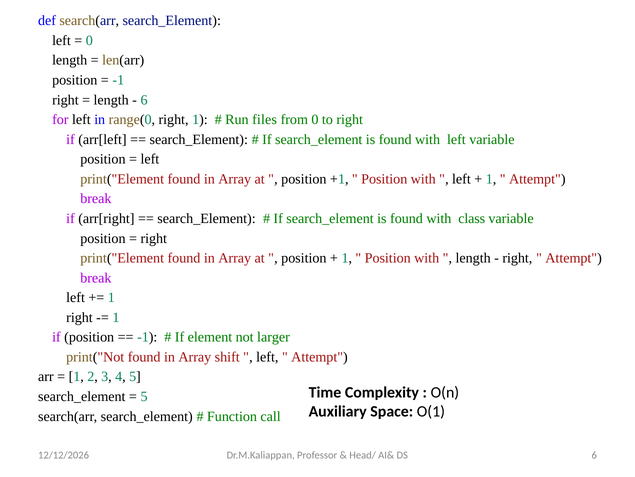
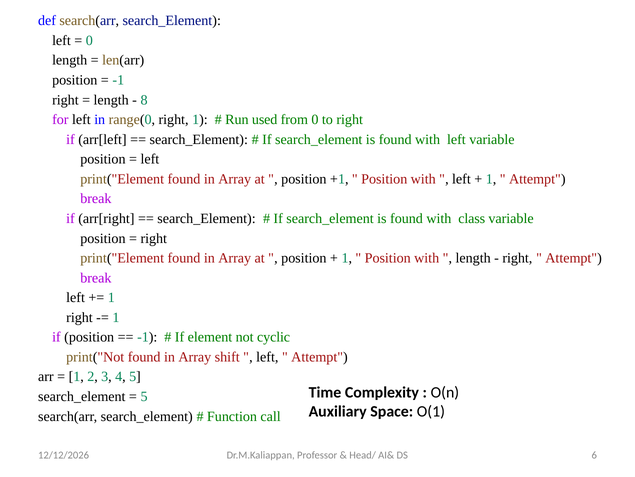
6 at (144, 100): 6 -> 8
files: files -> used
larger: larger -> cyclic
